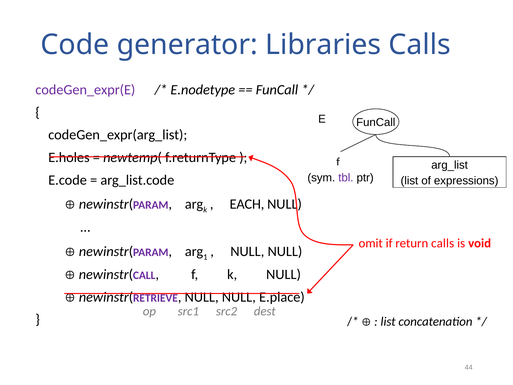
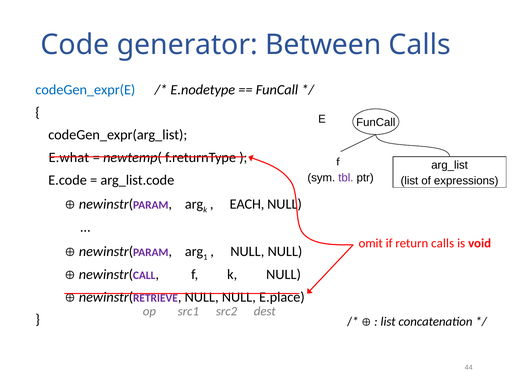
Libraries: Libraries -> Between
codeGen_expr(E colour: purple -> blue
E.holes: E.holes -> E.what
